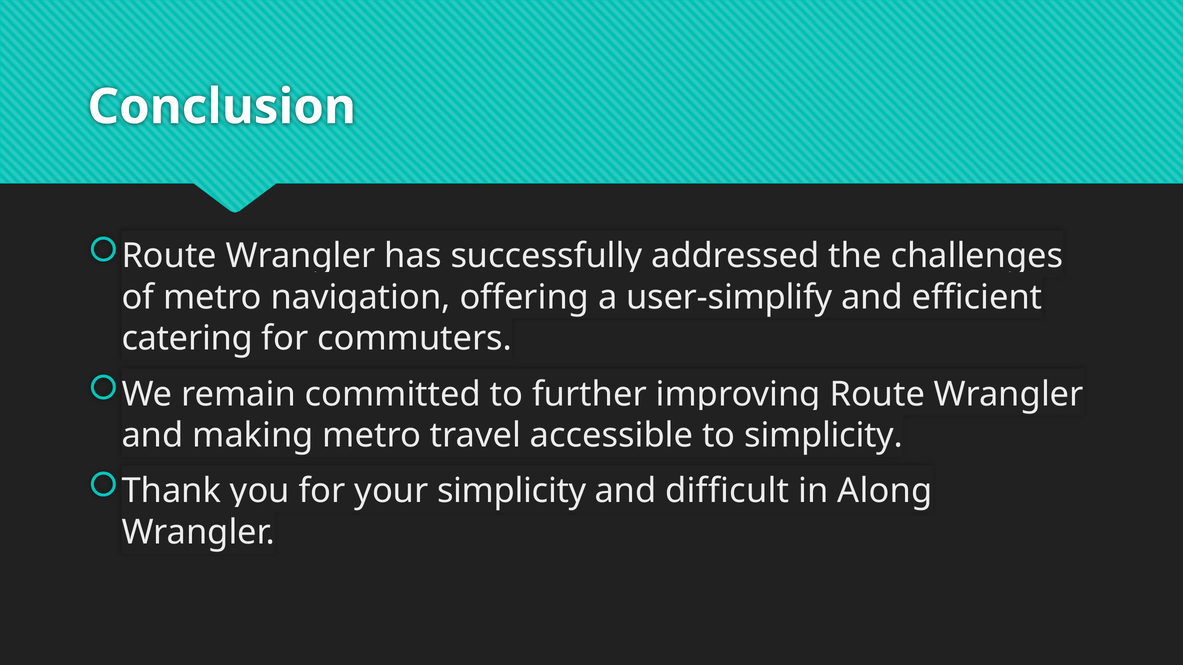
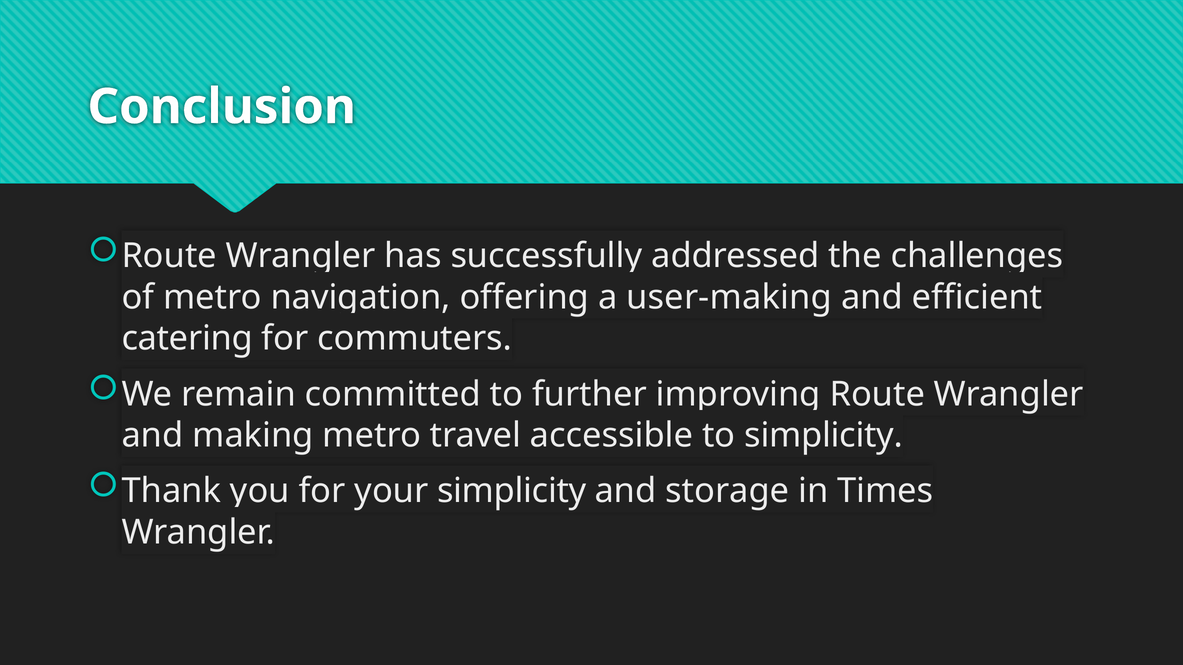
user-simplify: user-simplify -> user-making
difficult: difficult -> storage
Along: Along -> Times
